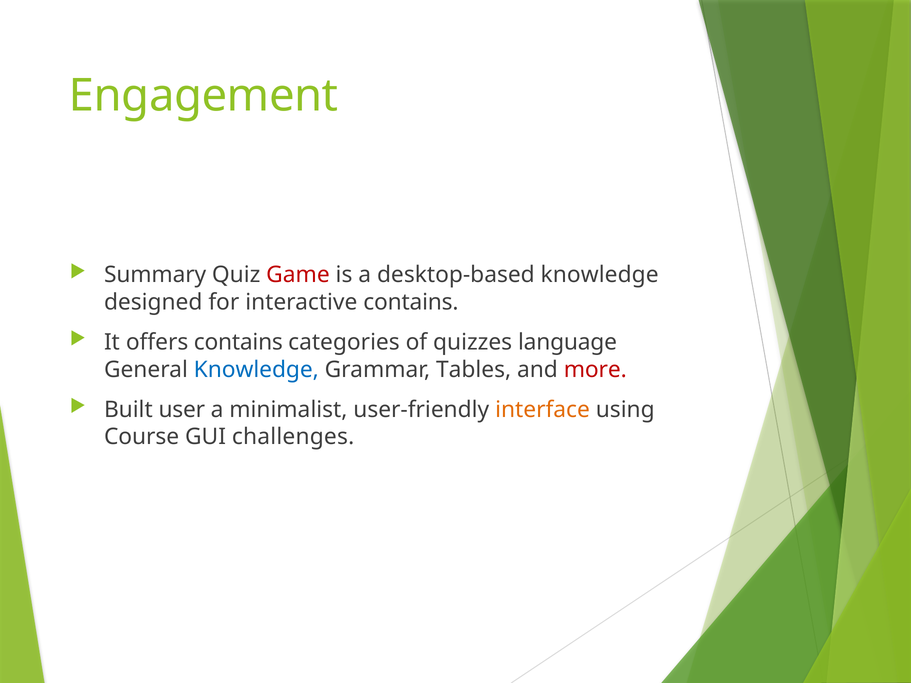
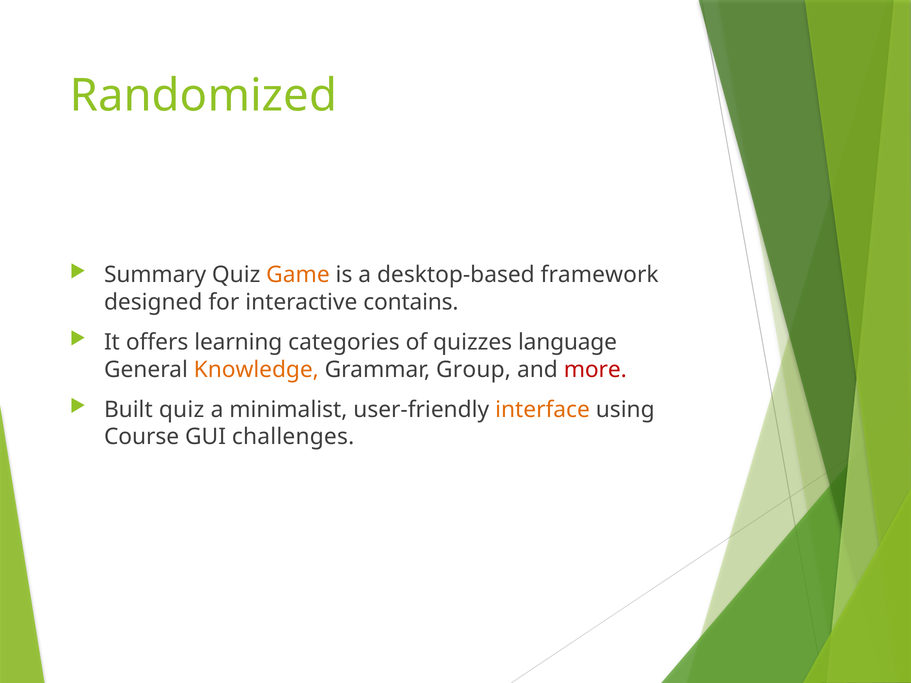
Engagement: Engagement -> Randomized
Game colour: red -> orange
desktop-based knowledge: knowledge -> framework
offers contains: contains -> learning
Knowledge at (256, 370) colour: blue -> orange
Tables: Tables -> Group
Built user: user -> quiz
